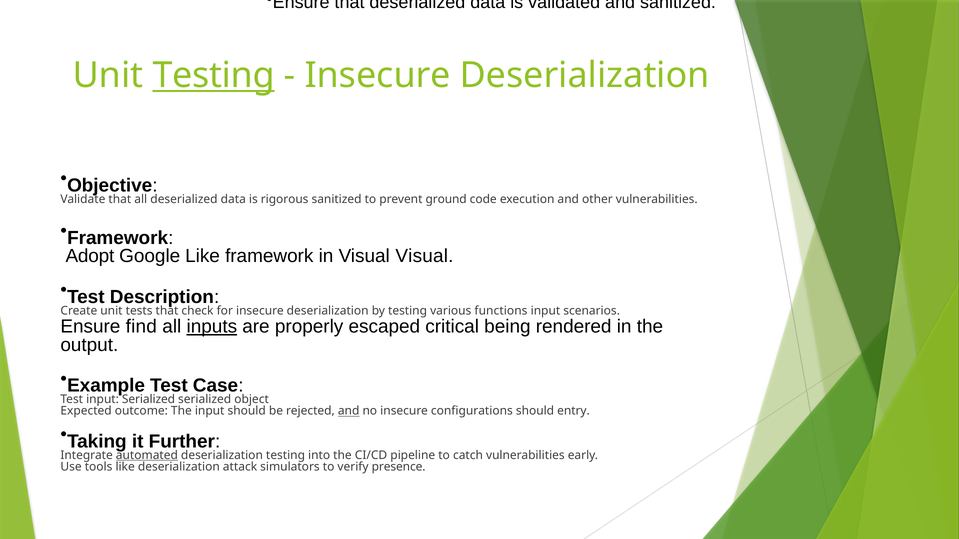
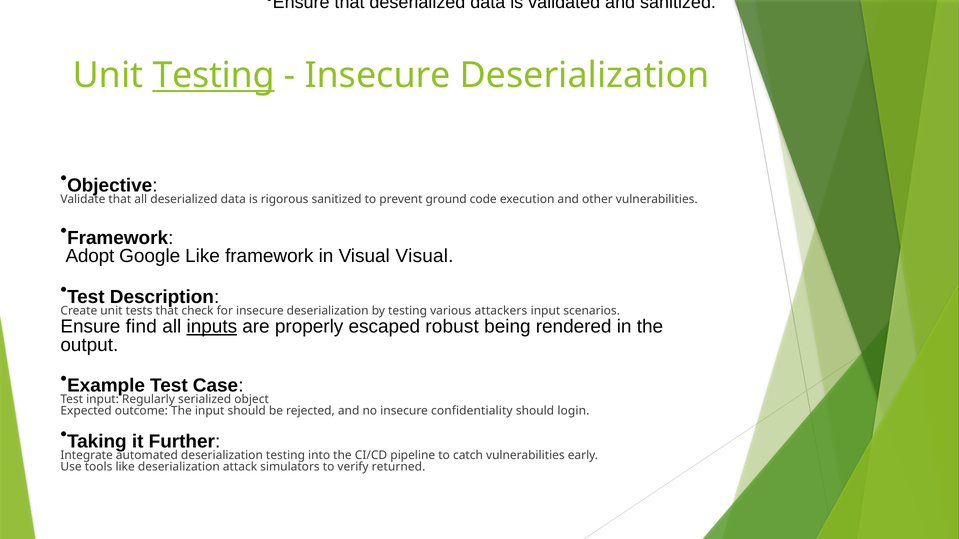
functions: functions -> attackers
critical: critical -> robust
input Serialized: Serialized -> Regularly
and at (349, 411) underline: present -> none
configurations: configurations -> confidentiality
entry: entry -> login
automated underline: present -> none
presence: presence -> returned
